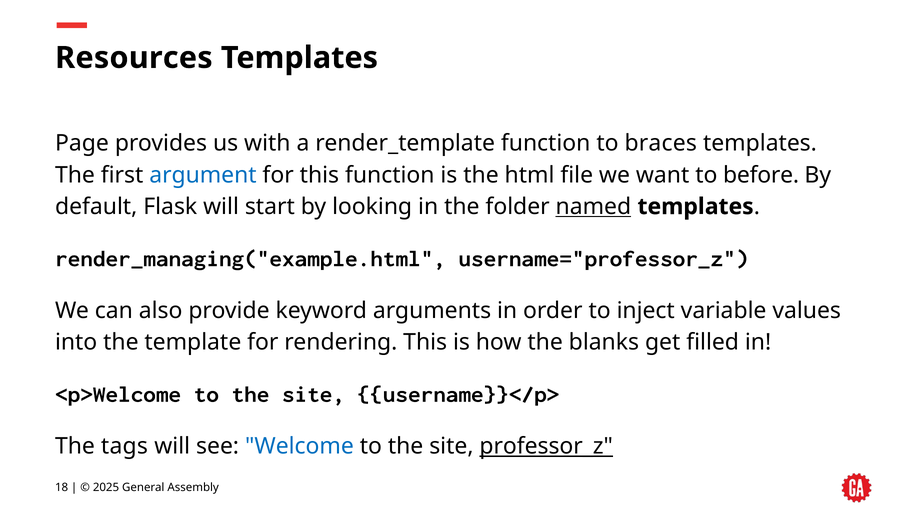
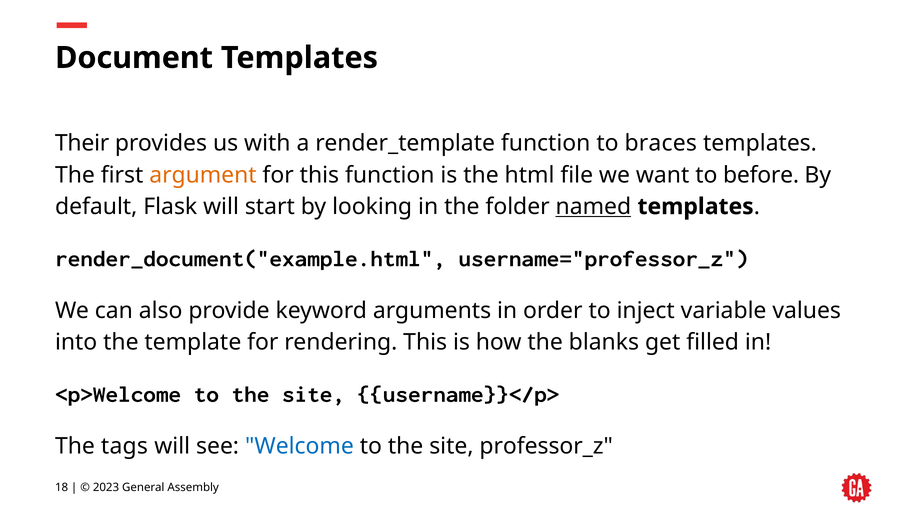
Resources: Resources -> Document
Page: Page -> Their
argument colour: blue -> orange
render_managing("example.html: render_managing("example.html -> render_document("example.html
professor_z underline: present -> none
2025: 2025 -> 2023
